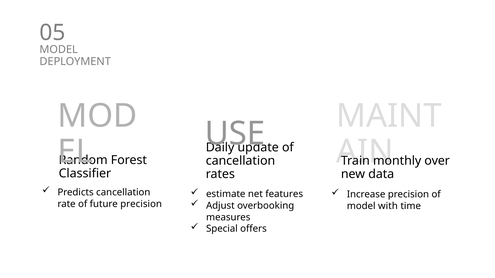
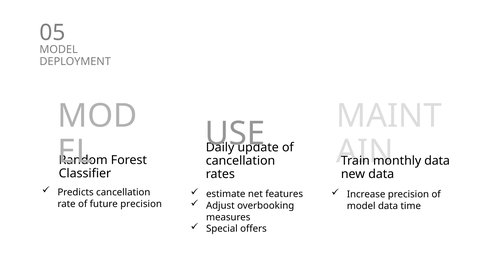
over at (437, 161): over -> data
model with: with -> data
